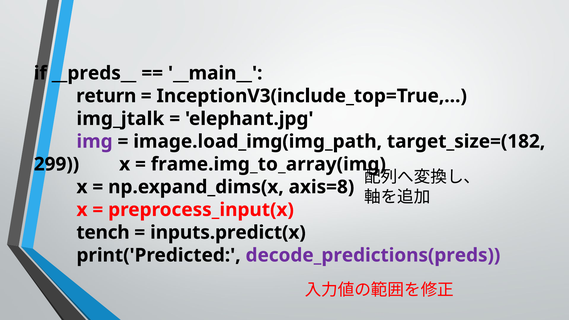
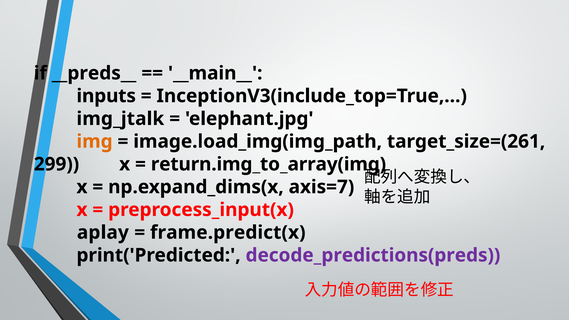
return: return -> inputs
img colour: purple -> orange
target_size=(182: target_size=(182 -> target_size=(261
frame.img_to_array(img: frame.img_to_array(img -> return.img_to_array(img
axis=8: axis=8 -> axis=7
tench: tench -> aplay
inputs.predict(x: inputs.predict(x -> frame.predict(x
